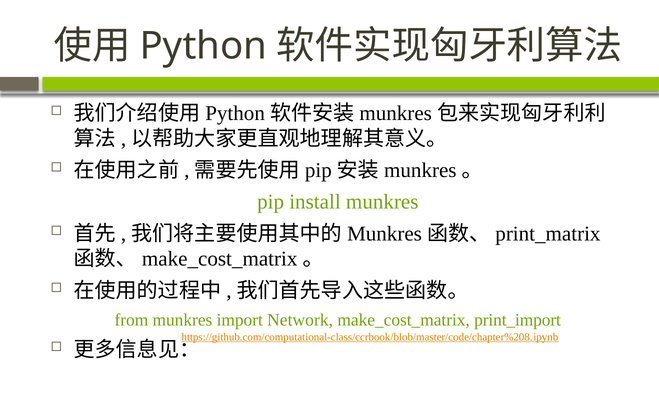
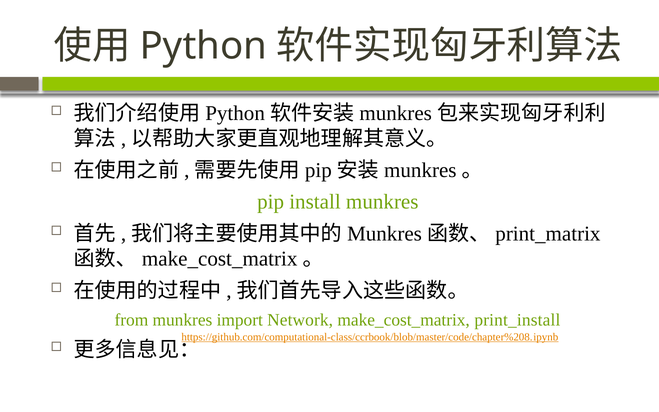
print_import: print_import -> print_install
